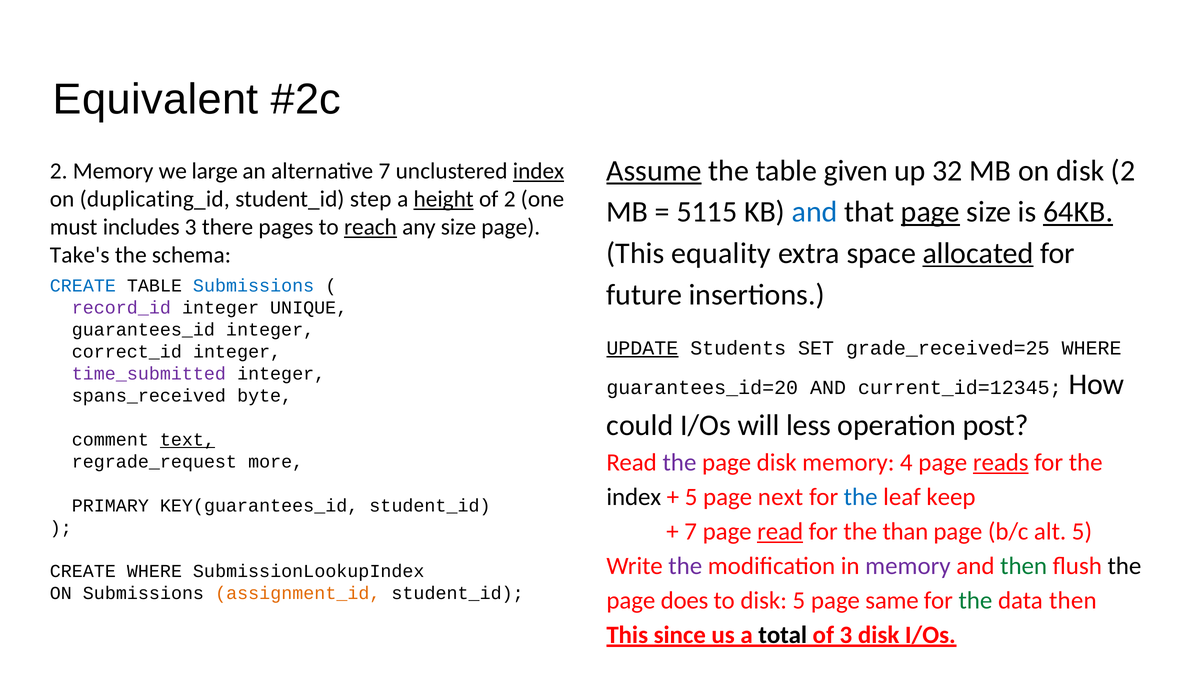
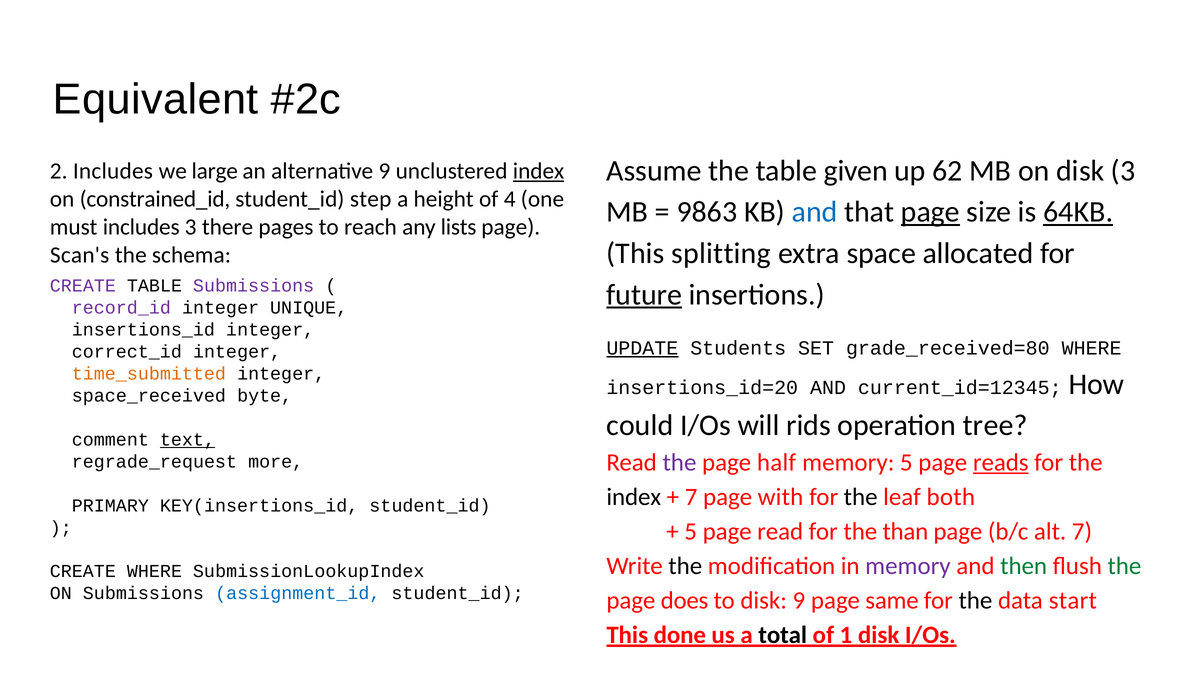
Assume underline: present -> none
32: 32 -> 62
disk 2: 2 -> 3
2 Memory: Memory -> Includes
alternative 7: 7 -> 9
duplicating_id: duplicating_id -> constrained_id
height underline: present -> none
of 2: 2 -> 4
5115: 5115 -> 9863
reach underline: present -> none
any size: size -> lists
equality: equality -> splitting
allocated underline: present -> none
Take's: Take's -> Scan's
CREATE at (83, 286) colour: blue -> purple
Submissions at (254, 286) colour: blue -> purple
future underline: none -> present
guarantees_id: guarantees_id -> insertions_id
grade_received=25: grade_received=25 -> grade_received=80
time_submitted colour: purple -> orange
guarantees_id=20: guarantees_id=20 -> insertions_id=20
spans_received: spans_received -> space_received
less: less -> rids
post: post -> tree
page disk: disk -> half
memory 4: 4 -> 5
5 at (691, 497): 5 -> 7
next: next -> with
the at (861, 497) colour: blue -> black
keep: keep -> both
KEY(guarantees_id: KEY(guarantees_id -> KEY(insertions_id
7 at (691, 532): 7 -> 5
read at (780, 532) underline: present -> none
alt 5: 5 -> 7
the at (685, 566) colour: purple -> black
the at (1124, 566) colour: black -> green
assignment_id colour: orange -> blue
disk 5: 5 -> 9
the at (975, 601) colour: green -> black
data then: then -> start
since: since -> done
of 3: 3 -> 1
